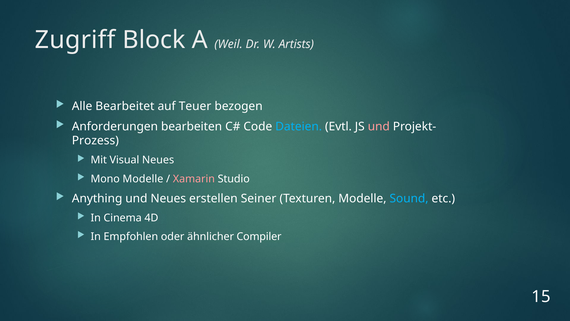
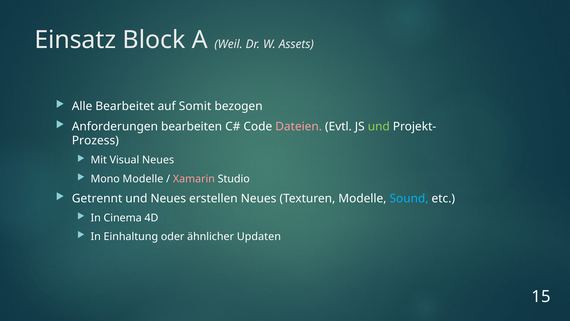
Zugriff: Zugriff -> Einsatz
Artists: Artists -> Assets
Teuer: Teuer -> Somit
Dateien colour: light blue -> pink
und at (379, 126) colour: pink -> light green
Anything: Anything -> Getrennt
erstellen Seiner: Seiner -> Neues
Empfohlen: Empfohlen -> Einhaltung
Compiler: Compiler -> Updaten
